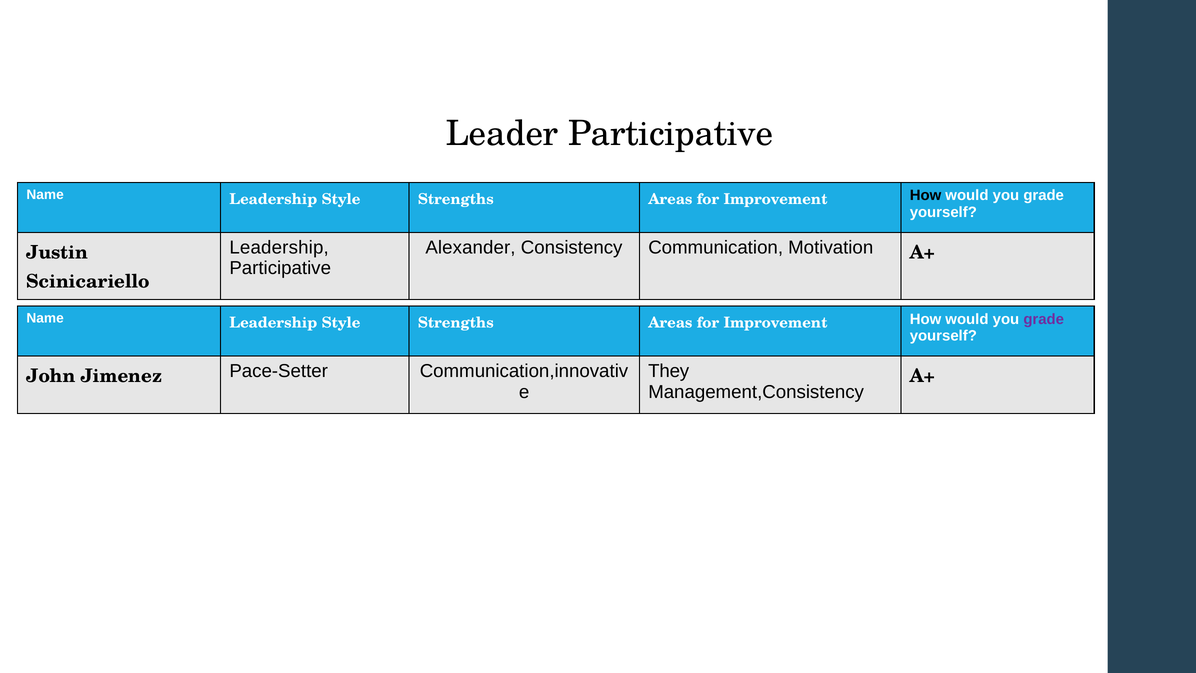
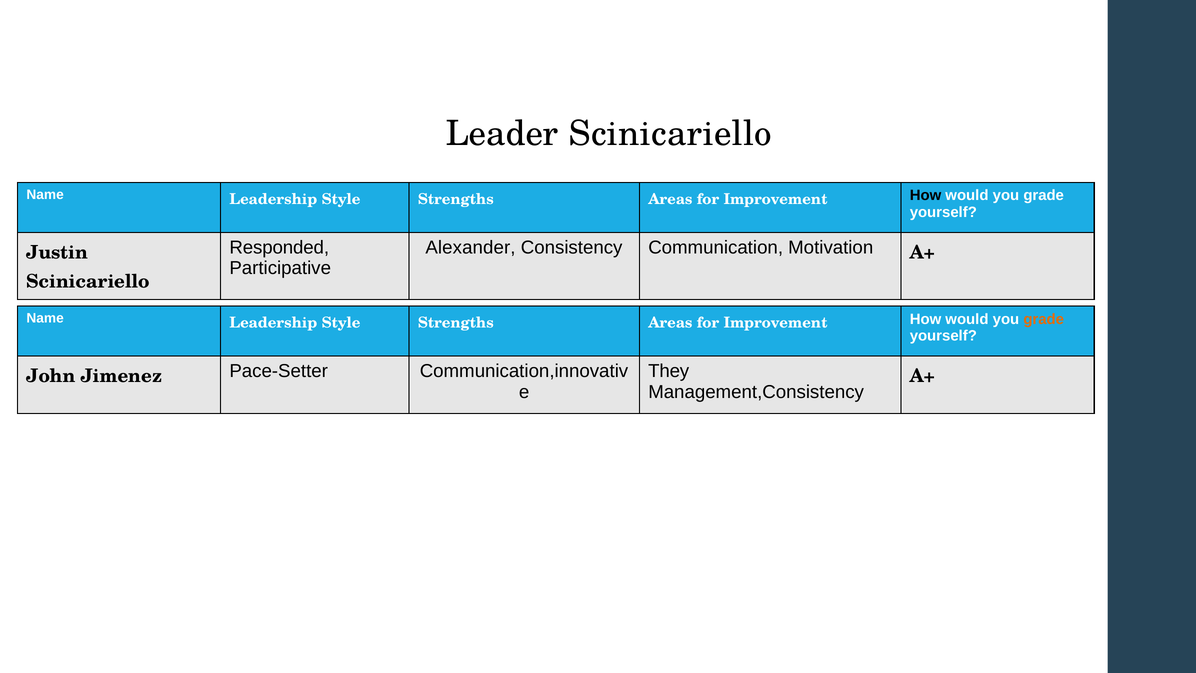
Leader Participative: Participative -> Scinicariello
Leadership at (279, 247): Leadership -> Responded
grade at (1044, 319) colour: purple -> orange
